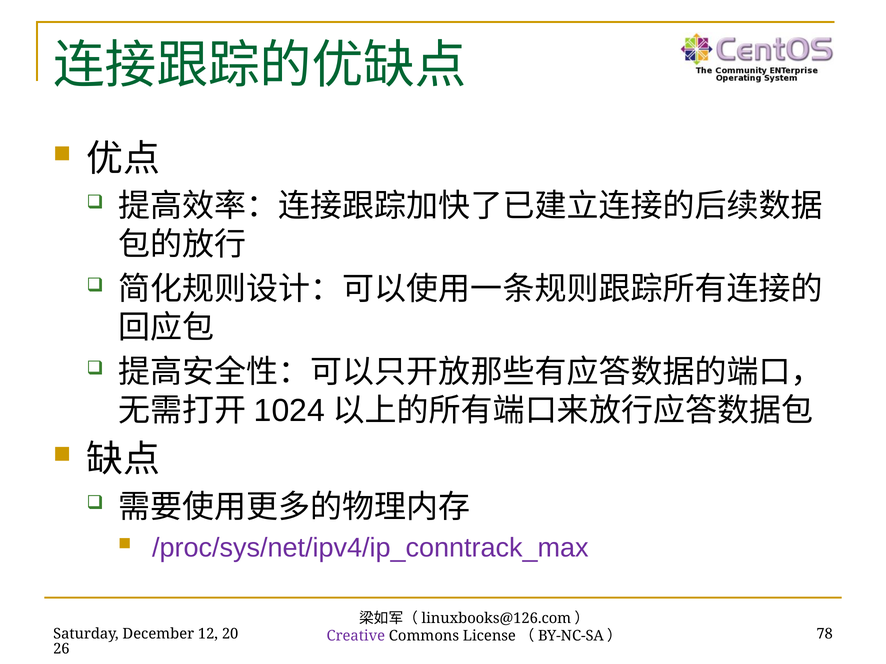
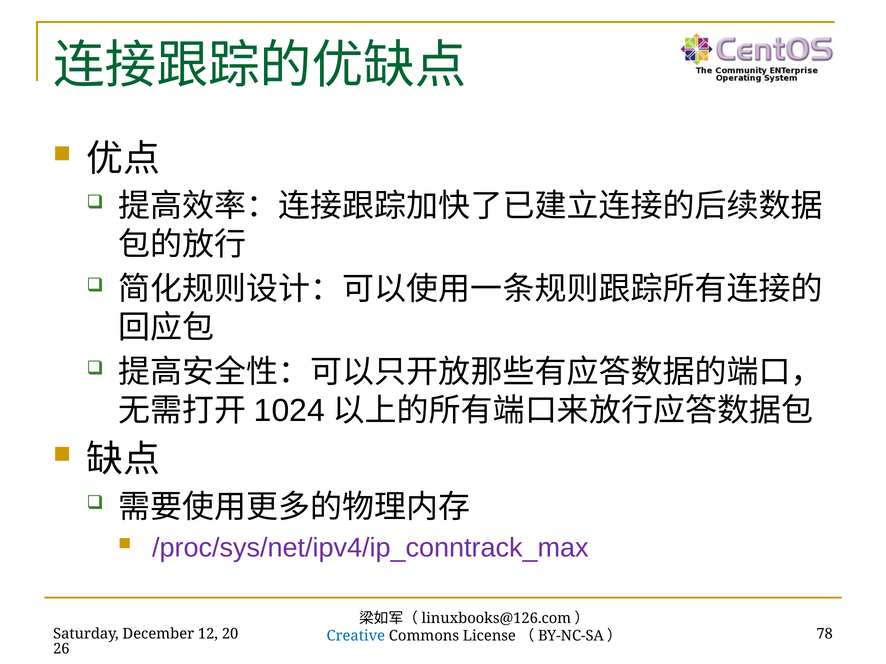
Creative colour: purple -> blue
